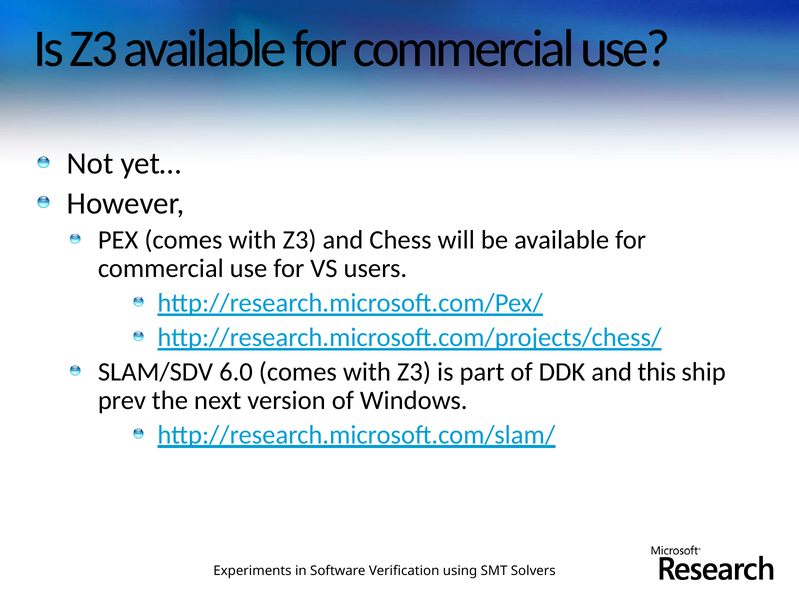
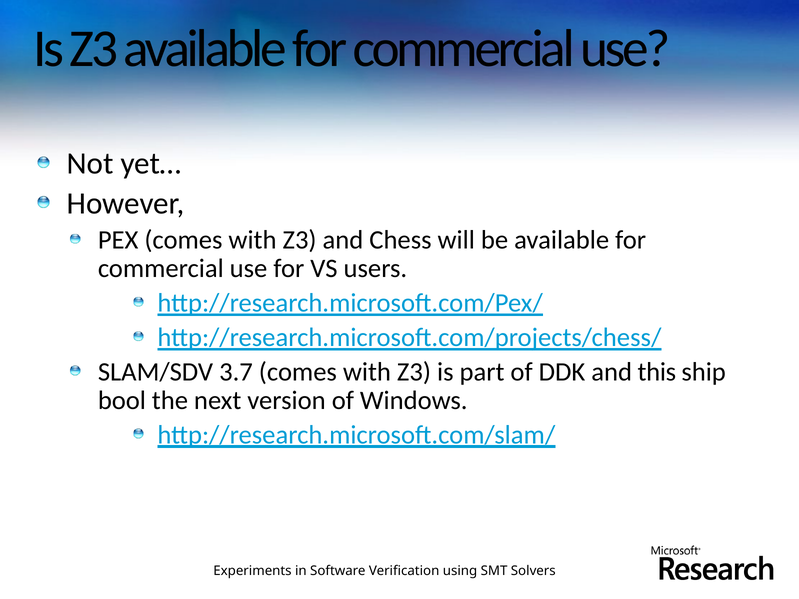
6.0: 6.0 -> 3.7
prev: prev -> bool
